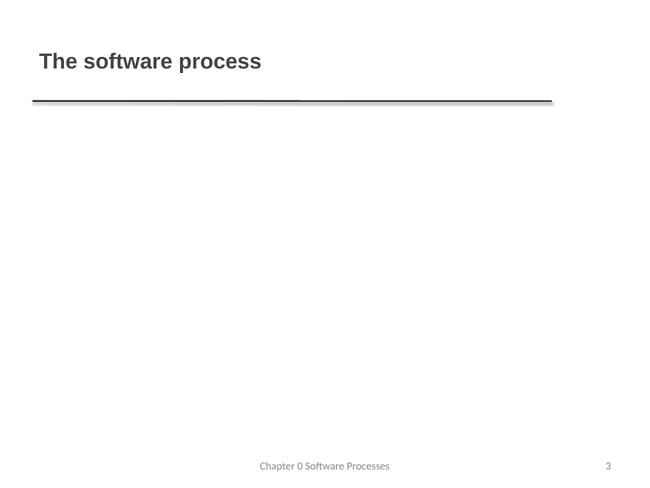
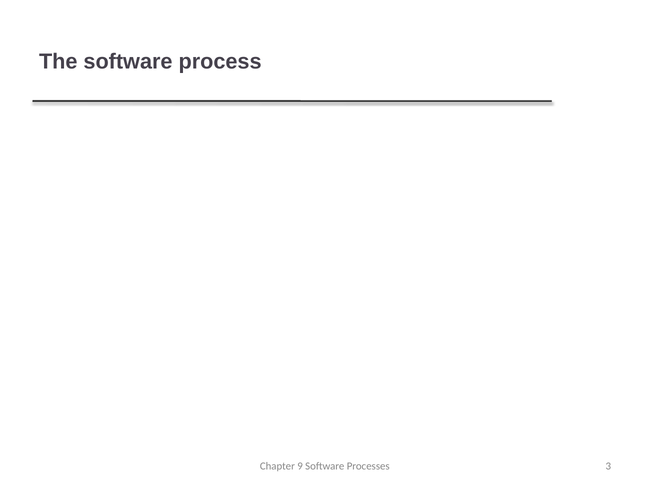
0: 0 -> 9
